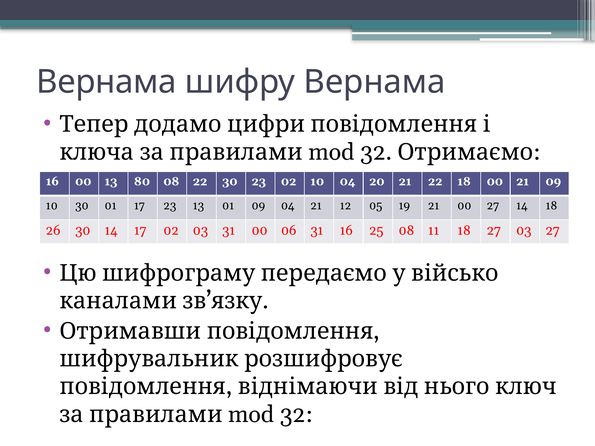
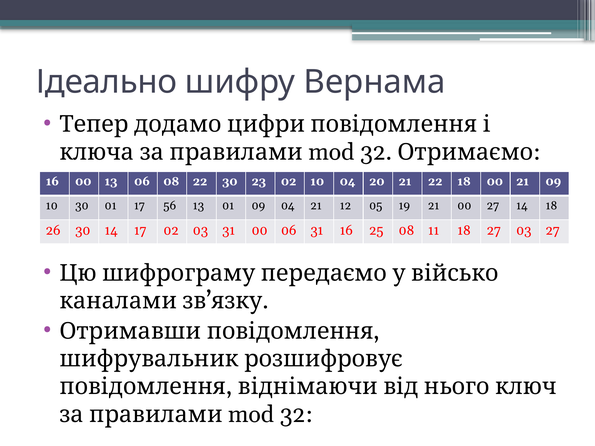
Вернама at (106, 82): Вернама -> Ідеально
13 80: 80 -> 06
17 23: 23 -> 56
